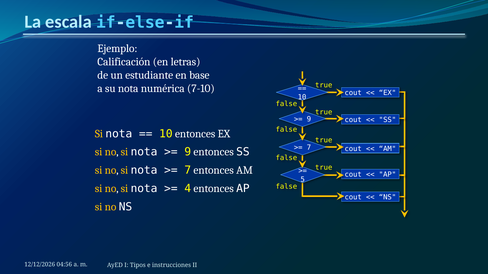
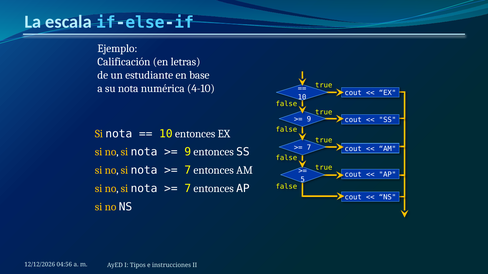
7-10: 7-10 -> 4-10
4 at (188, 189): 4 -> 7
